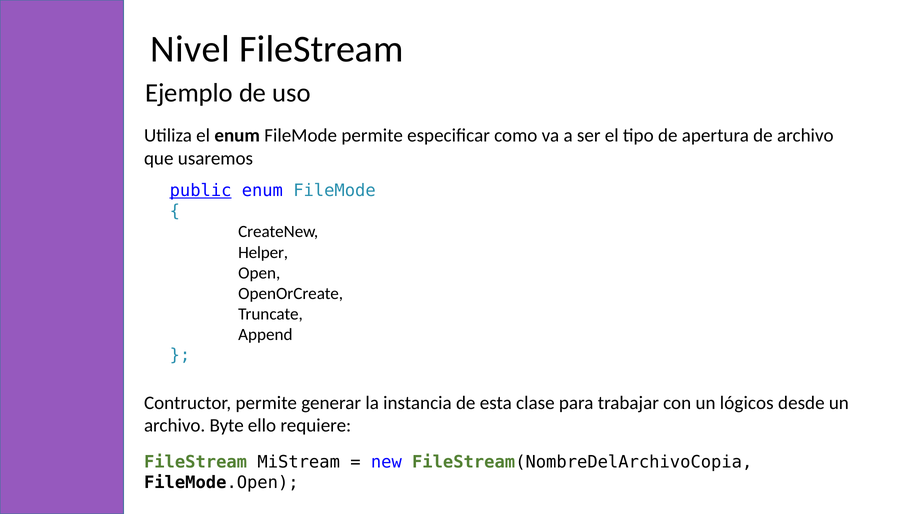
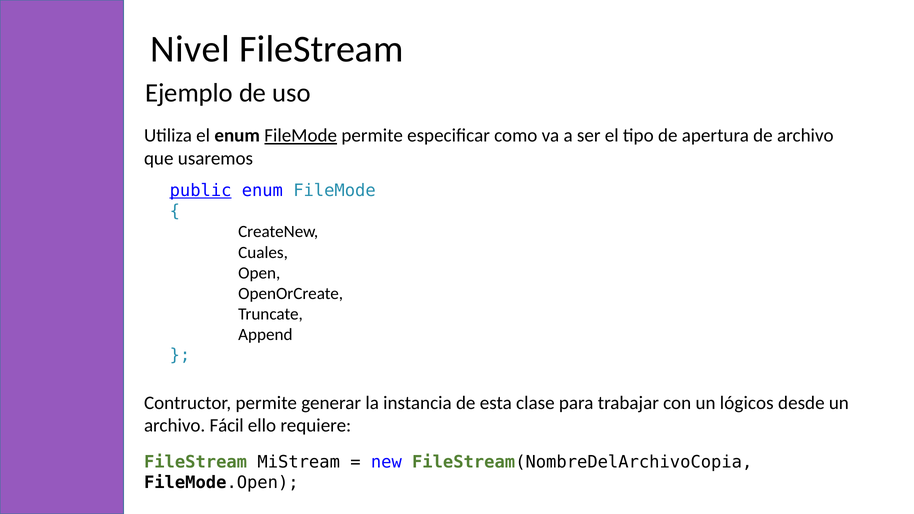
FileMode at (301, 136) underline: none -> present
Helper: Helper -> Cuales
Byte: Byte -> Fácil
